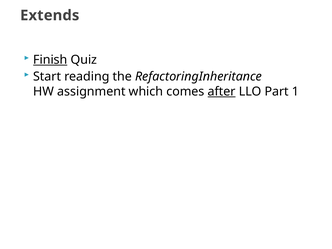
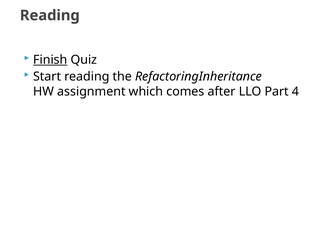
Extends at (50, 15): Extends -> Reading
after underline: present -> none
1: 1 -> 4
